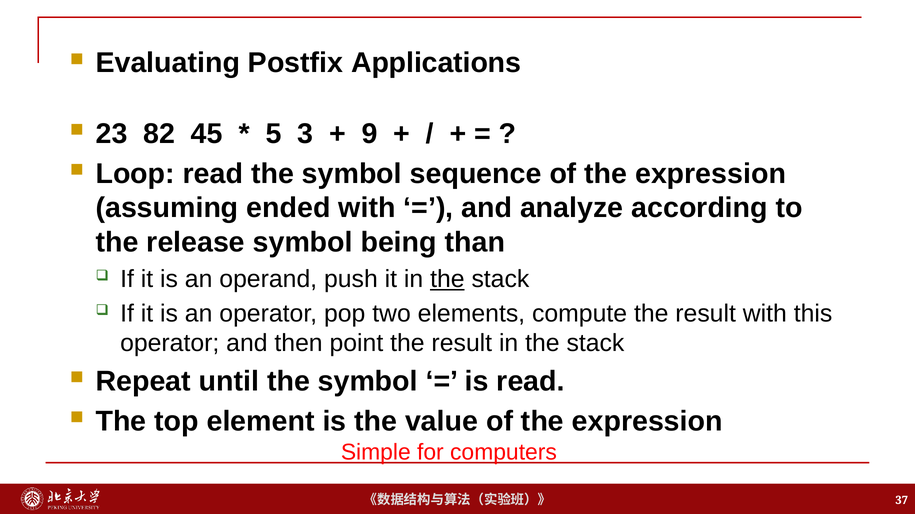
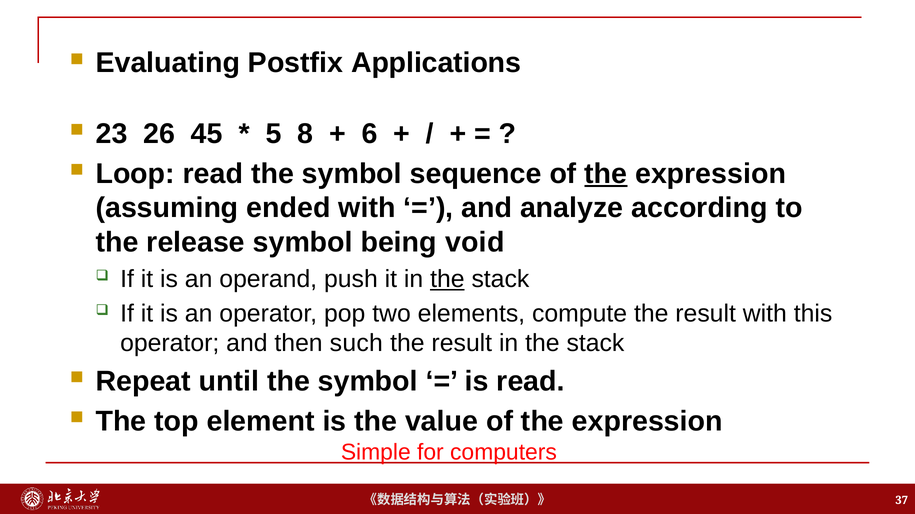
82: 82 -> 26
3: 3 -> 8
9: 9 -> 6
the at (606, 174) underline: none -> present
than: than -> void
point: point -> such
